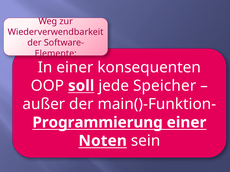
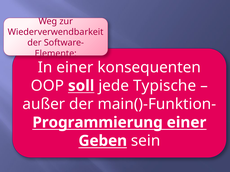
Speicher: Speicher -> Typische
Noten: Noten -> Geben
